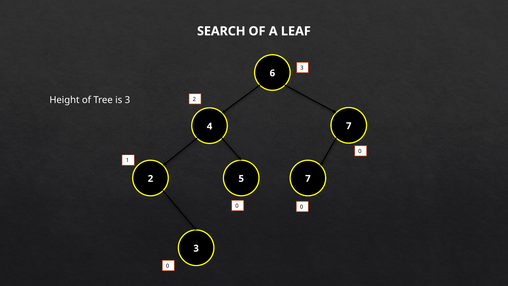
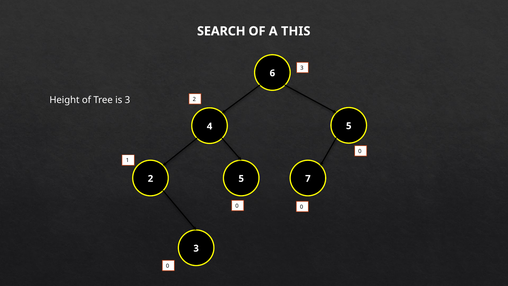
LEAF: LEAF -> THIS
4 7: 7 -> 5
